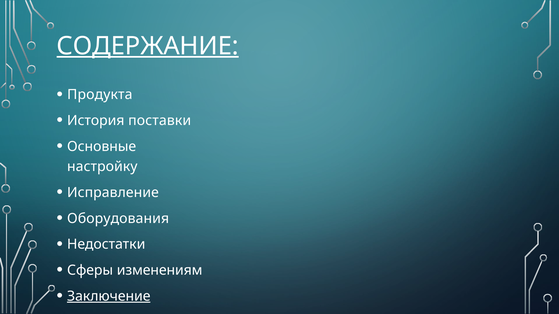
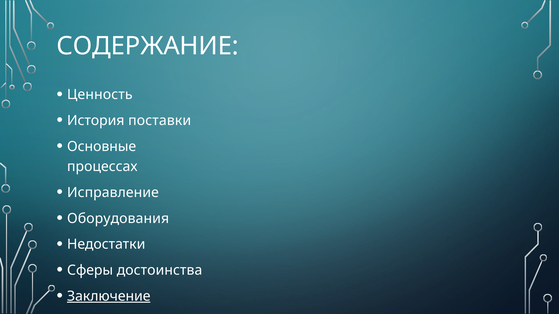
СОДЕРЖАНИЕ underline: present -> none
Продукта: Продукта -> Ценность
настройку: настройку -> процессах
изменениям: изменениям -> достоинства
